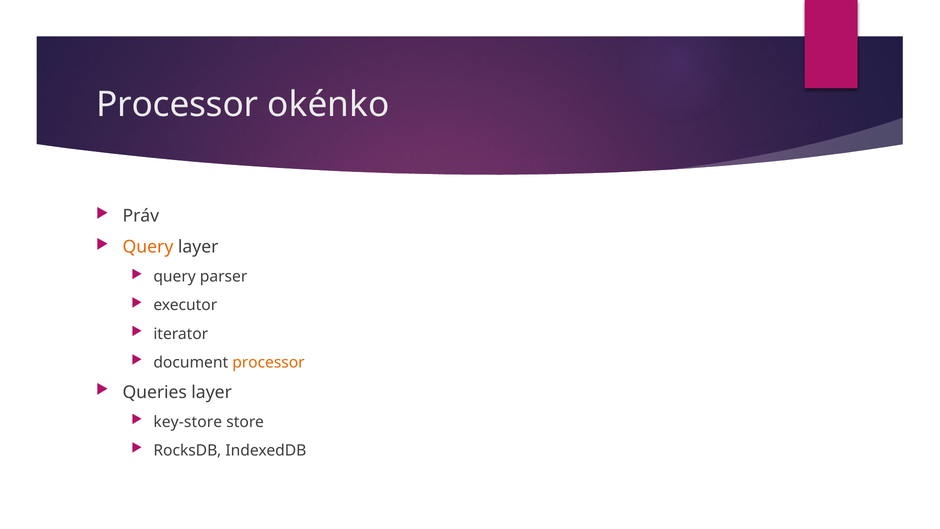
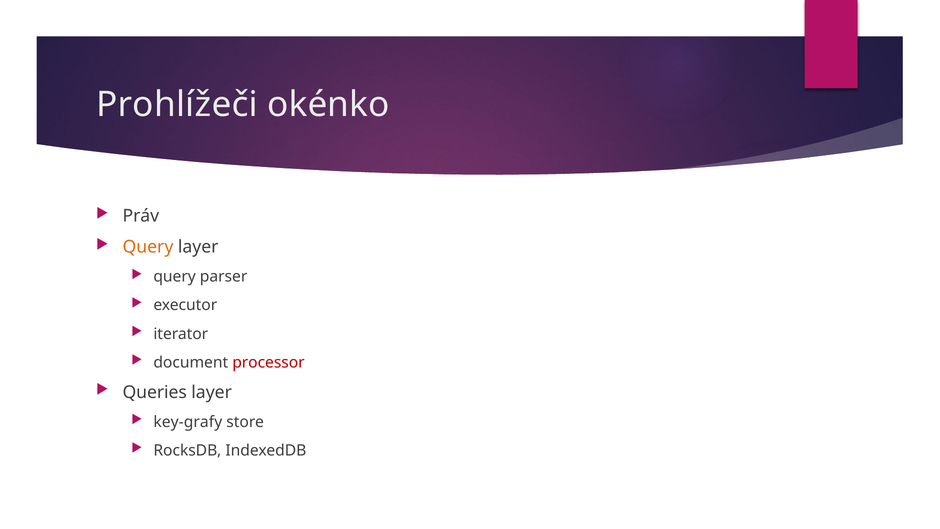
Processor at (177, 105): Processor -> Prohlížeči
processor at (268, 362) colour: orange -> red
key-store: key-store -> key-grafy
